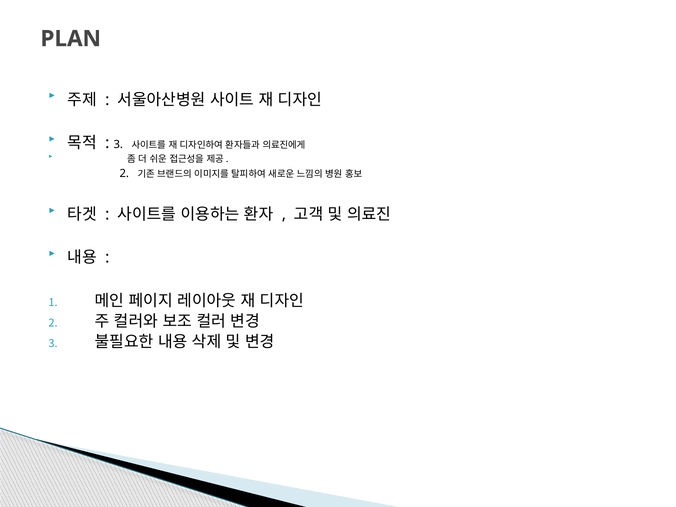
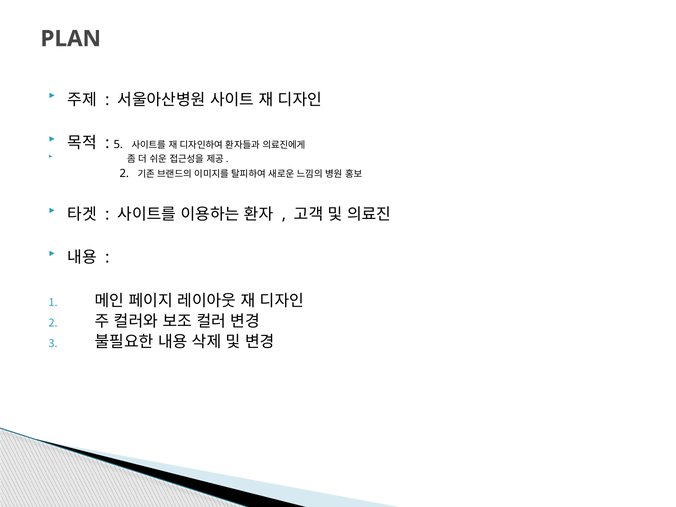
3 at (118, 145): 3 -> 5
